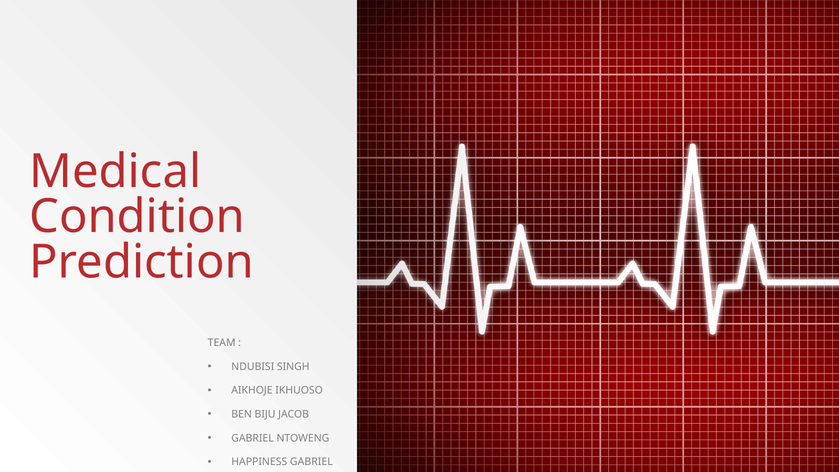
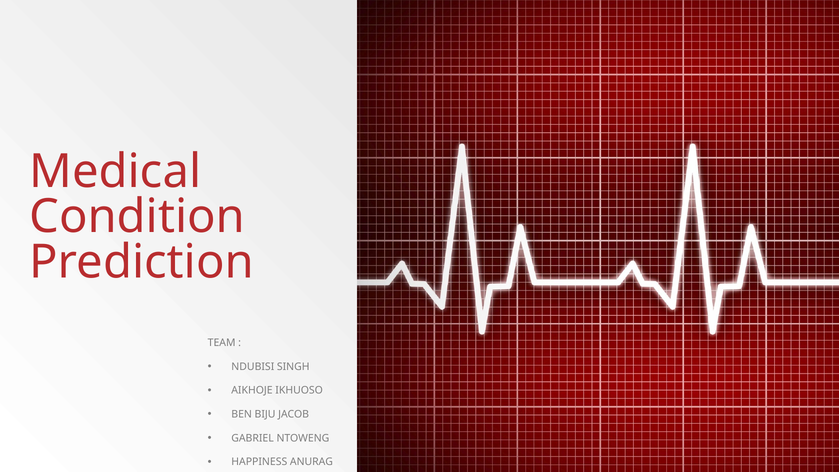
HAPPINESS GABRIEL: GABRIEL -> ANURAG
